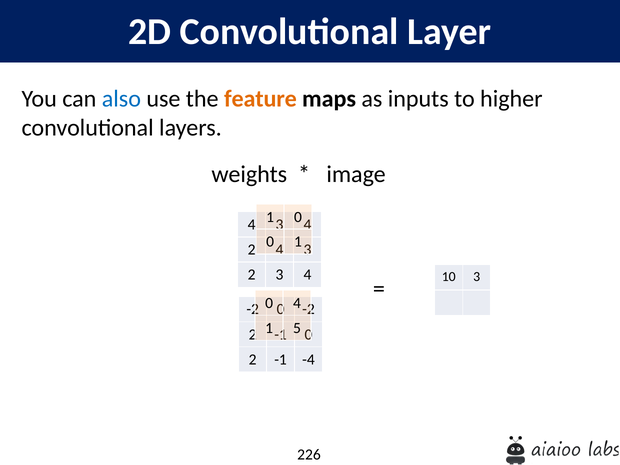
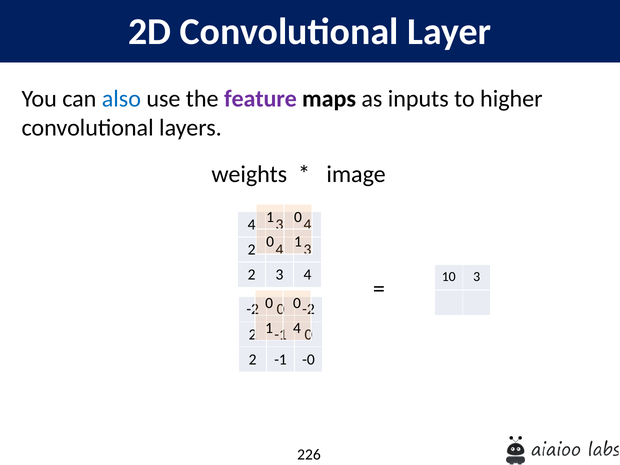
feature colour: orange -> purple
4 at (297, 303): 4 -> 0
1 5: 5 -> 4
-4: -4 -> -0
